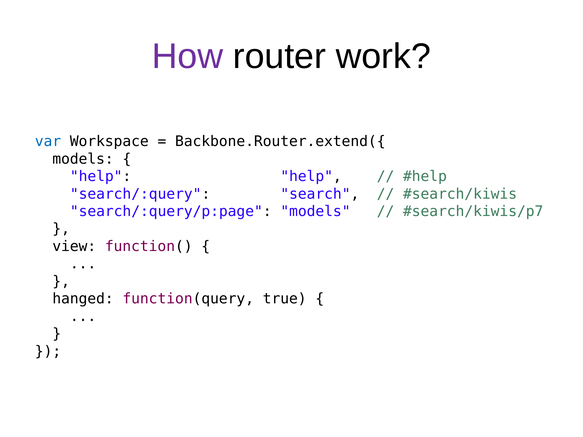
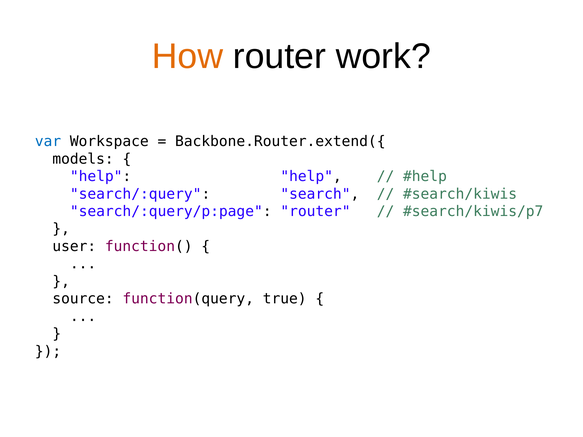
How colour: purple -> orange
search/:query/p:page models: models -> router
view: view -> user
hanged: hanged -> source
